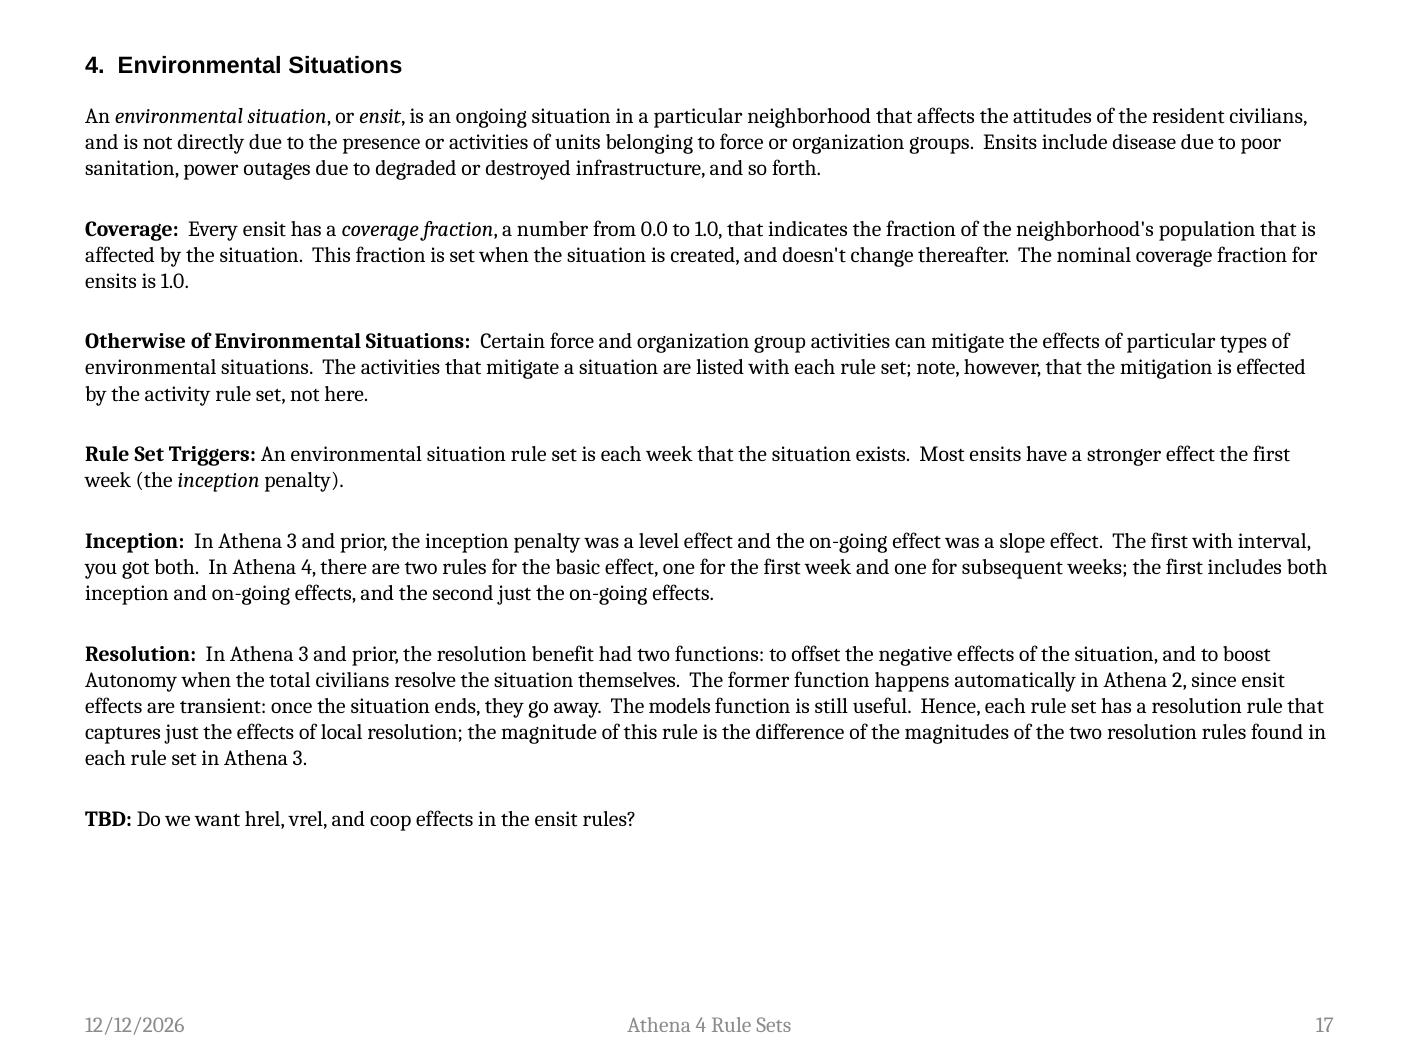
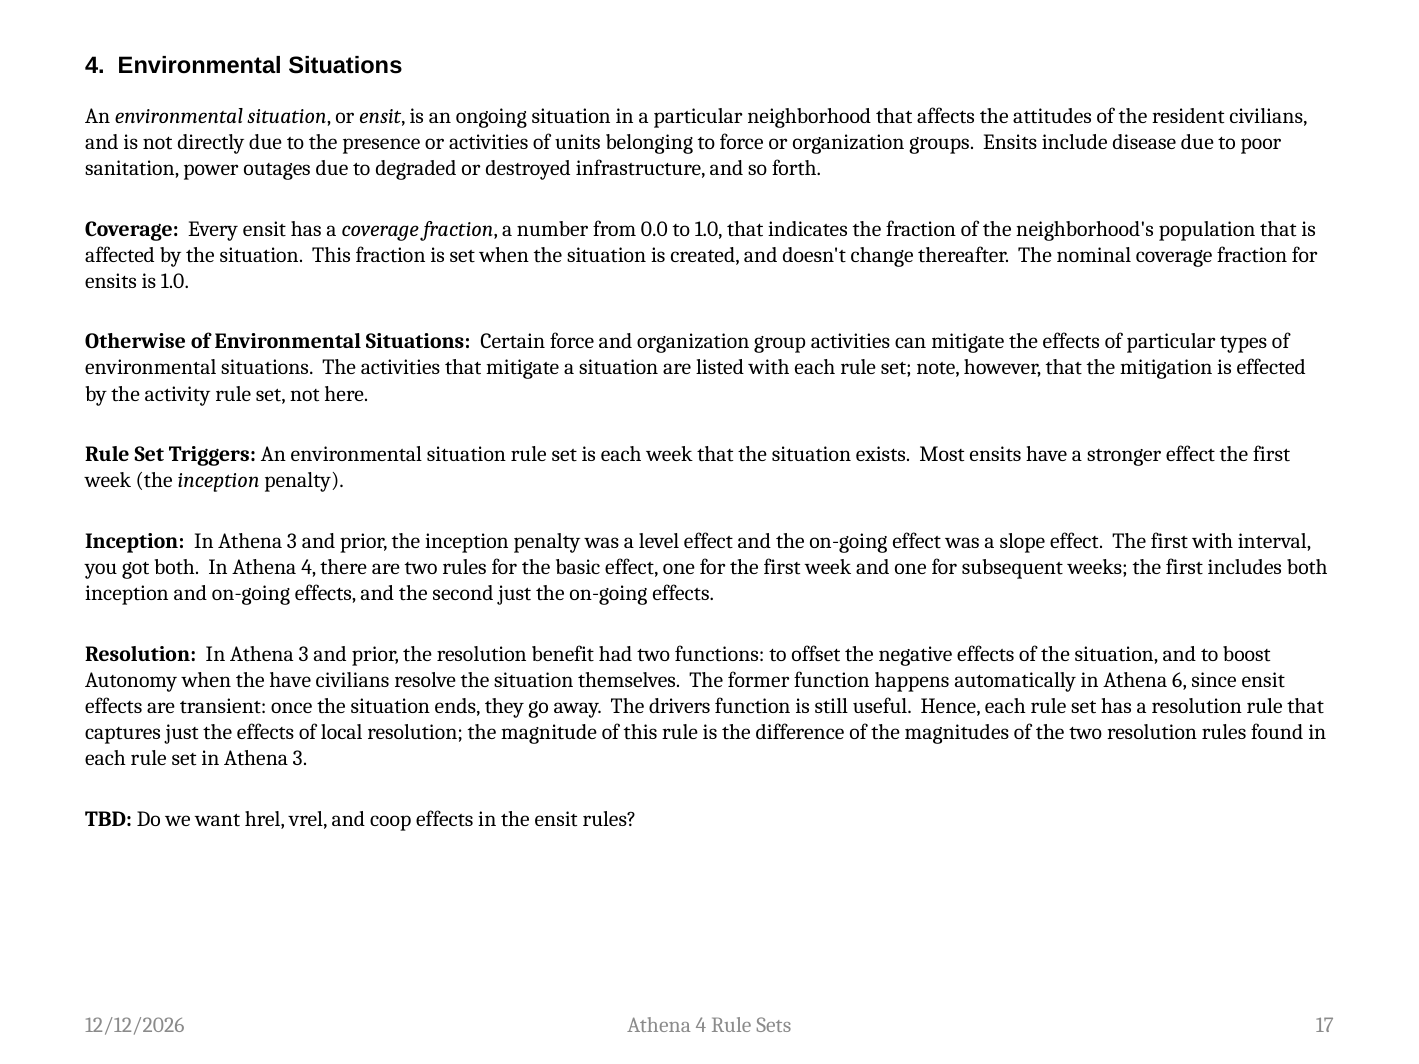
the total: total -> have
2: 2 -> 6
models: models -> drivers
